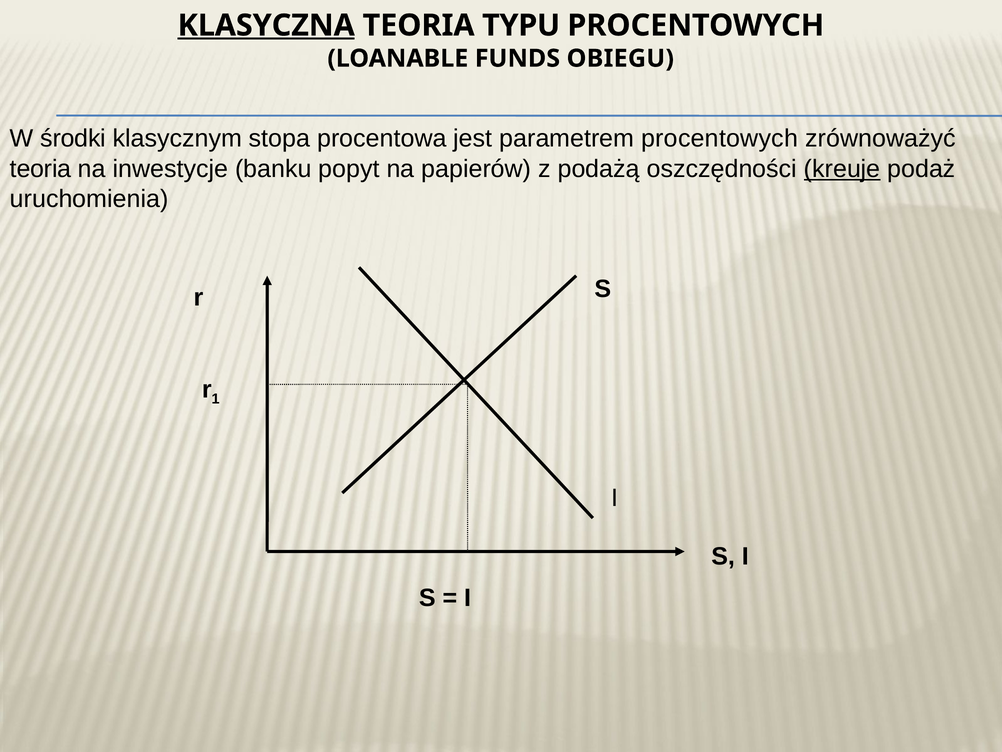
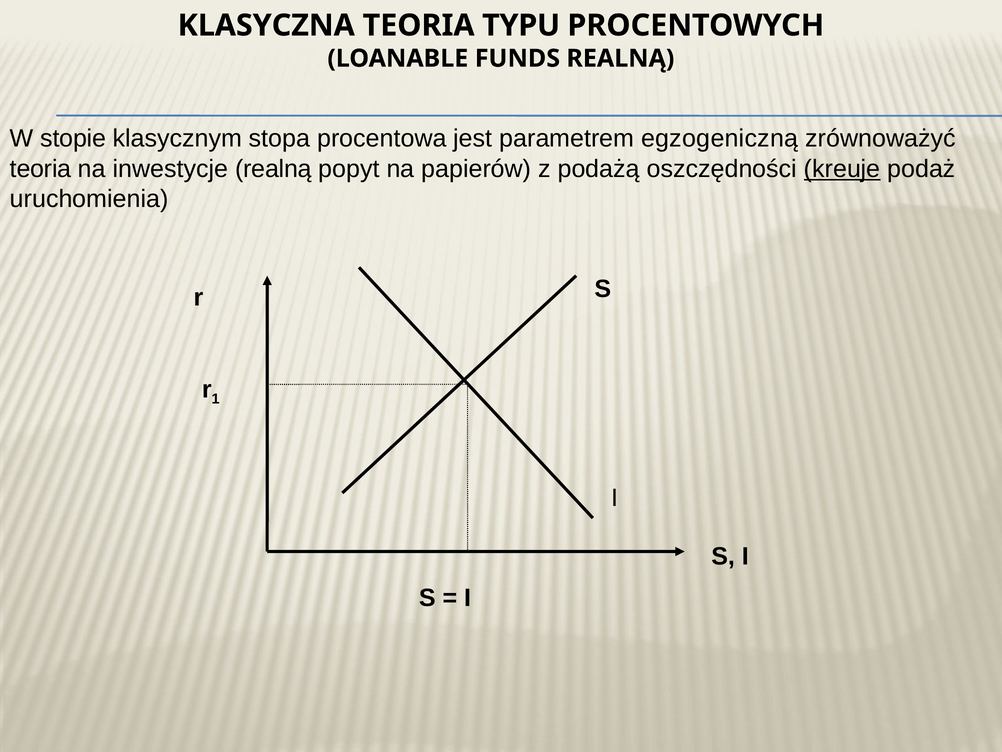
KLASYCZNA underline: present -> none
FUNDS OBIEGU: OBIEGU -> REALNĄ
środki: środki -> stopie
parametrem procentowych: procentowych -> egzogeniczną
inwestycje banku: banku -> realną
